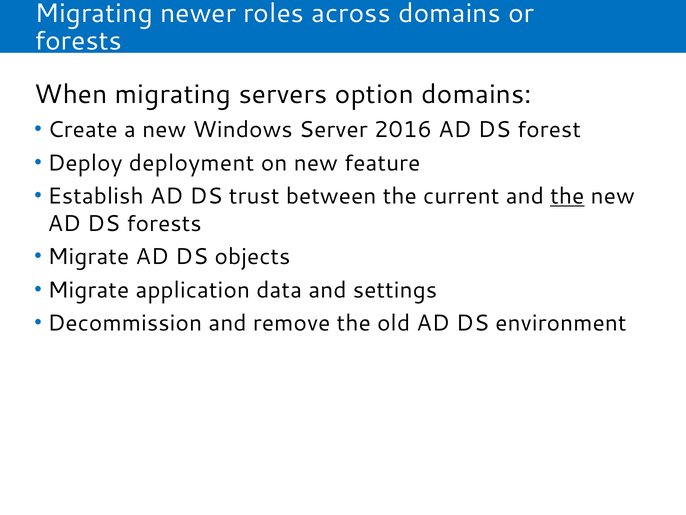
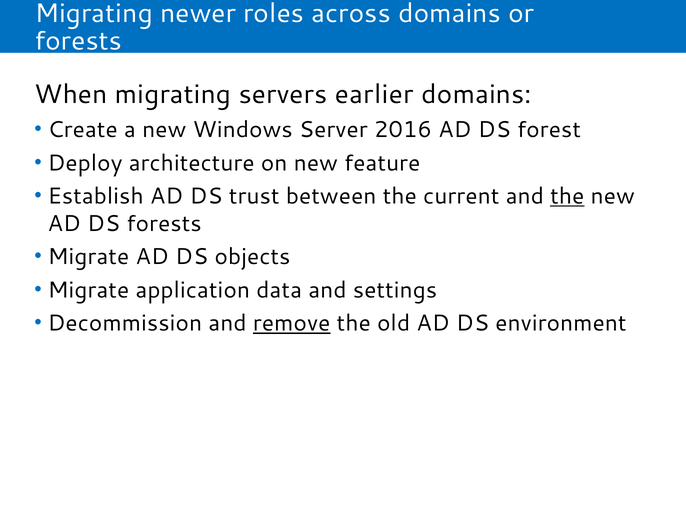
option: option -> earlier
deployment: deployment -> architecture
remove underline: none -> present
